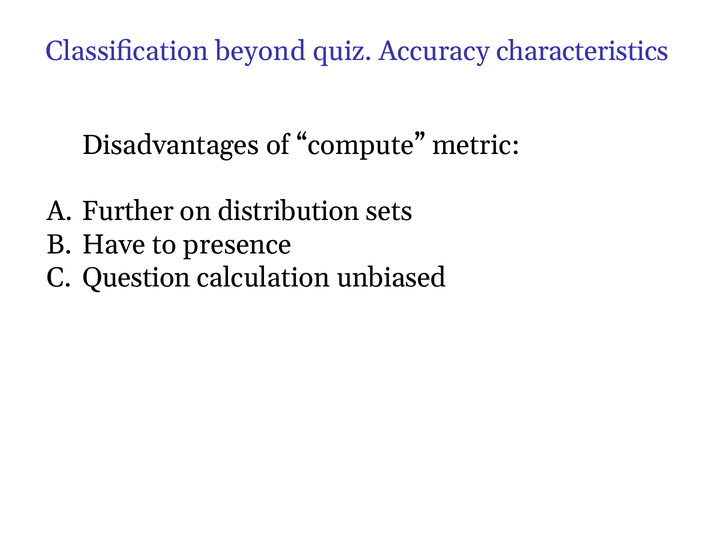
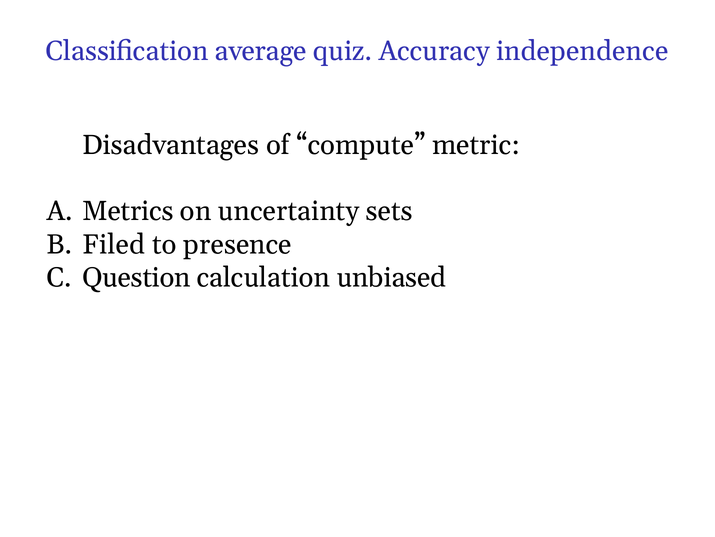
beyond: beyond -> average
characteristics: characteristics -> independence
Further: Further -> Metrics
distribution: distribution -> uncertainty
Have: Have -> Filed
